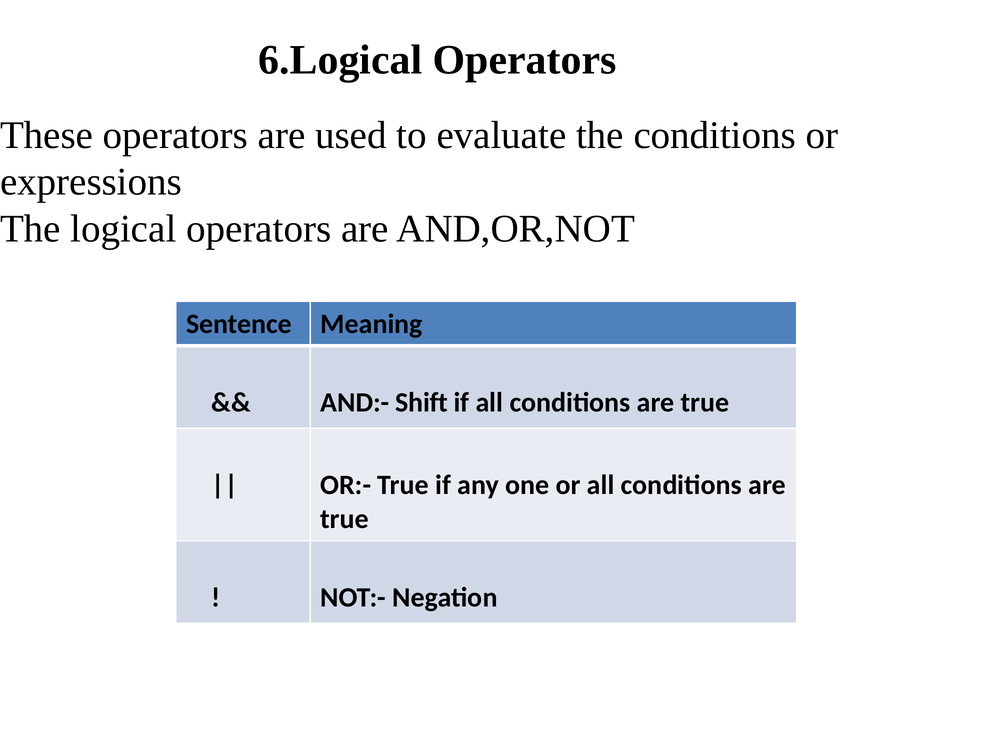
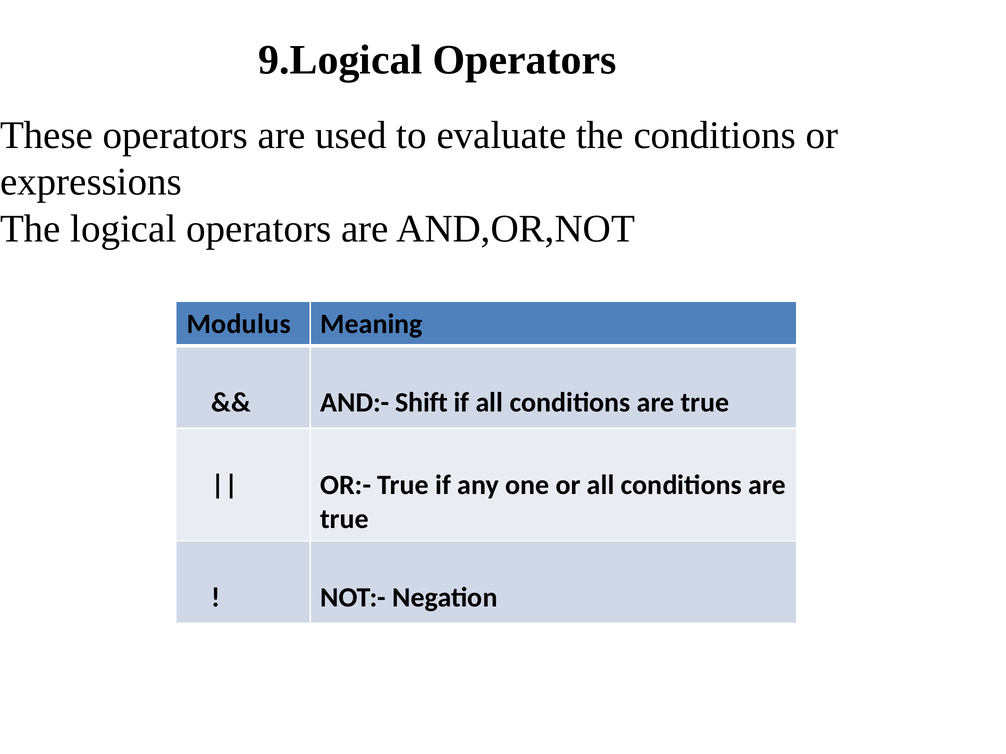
6.Logical: 6.Logical -> 9.Logical
Sentence: Sentence -> Modulus
